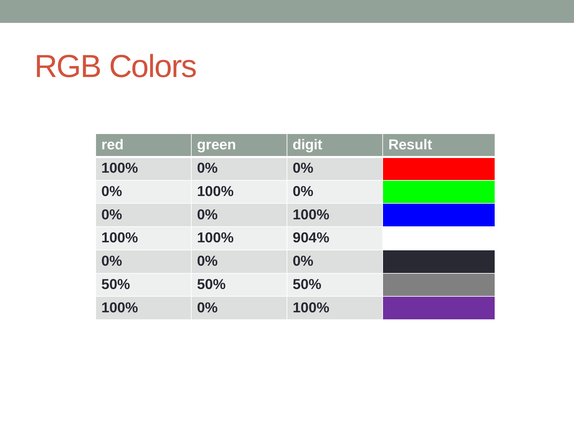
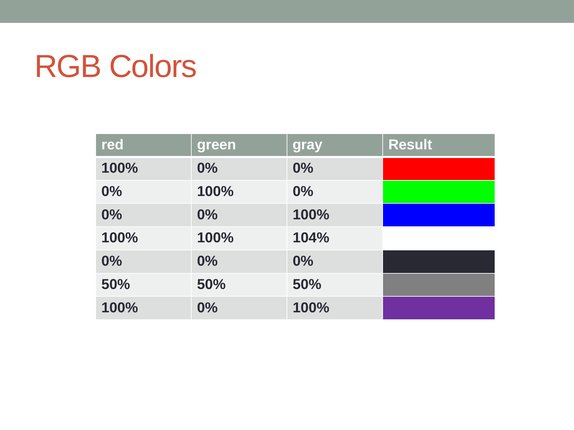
digit: digit -> gray
904%: 904% -> 104%
